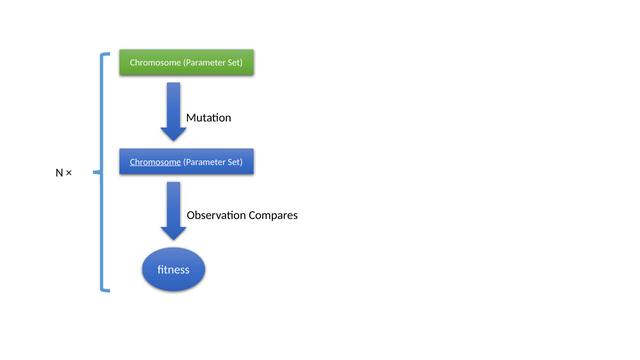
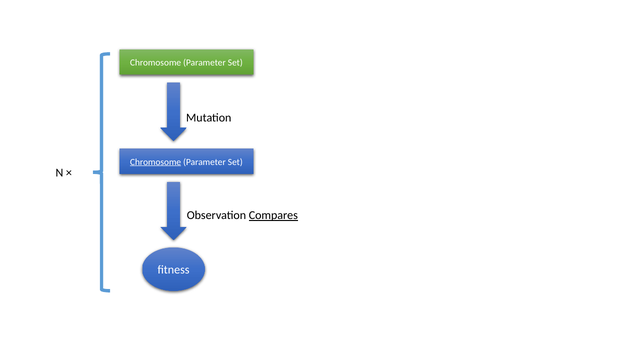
Compares underline: none -> present
